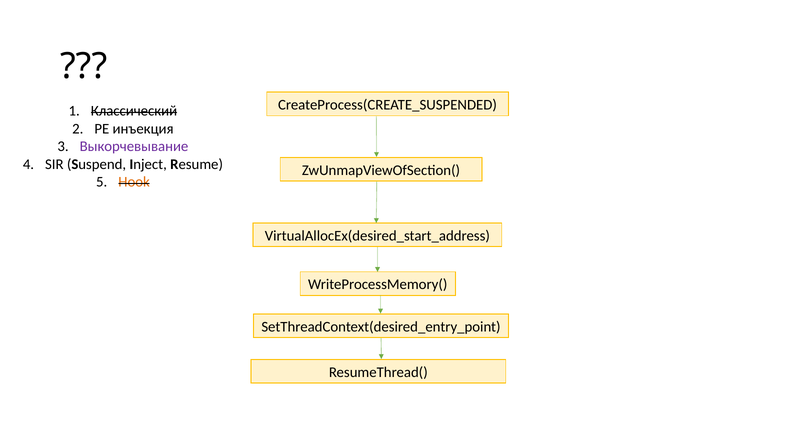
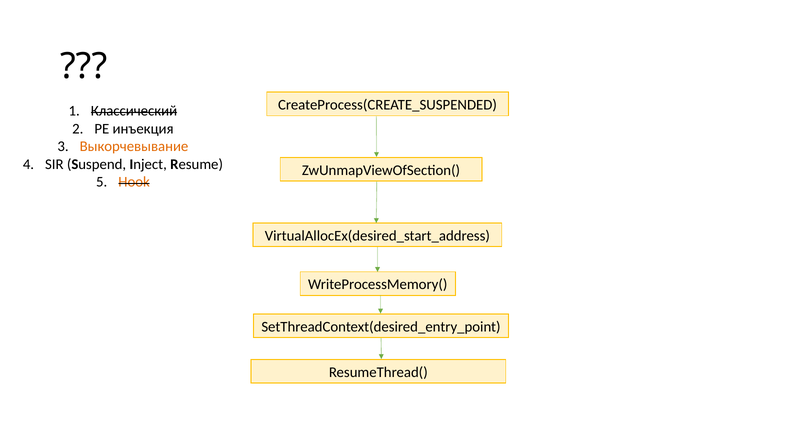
Выкорчевывание colour: purple -> orange
